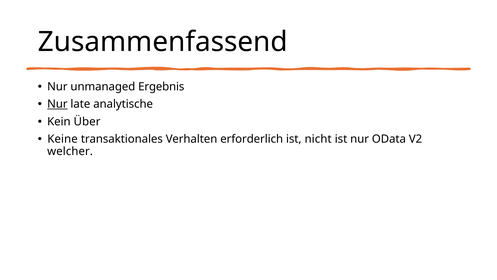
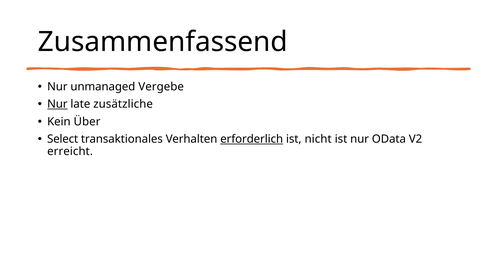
Ergebnis: Ergebnis -> Vergebe
analytische: analytische -> zusätzliche
Keine: Keine -> Select
erforderlich underline: none -> present
welcher: welcher -> erreicht
